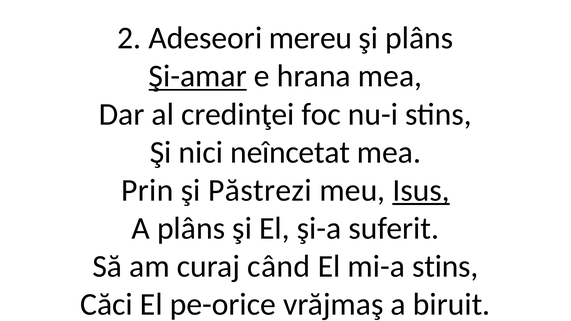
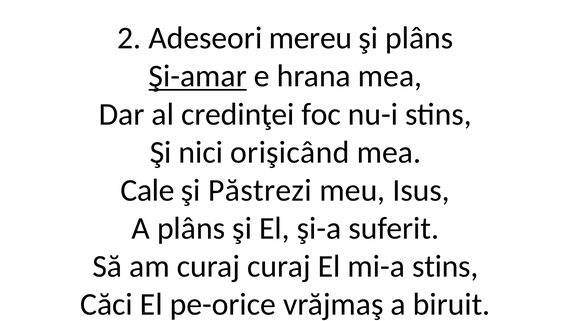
neîncetat: neîncetat -> orişicând
Prin: Prin -> Cale
Isus underline: present -> none
curaj când: când -> curaj
